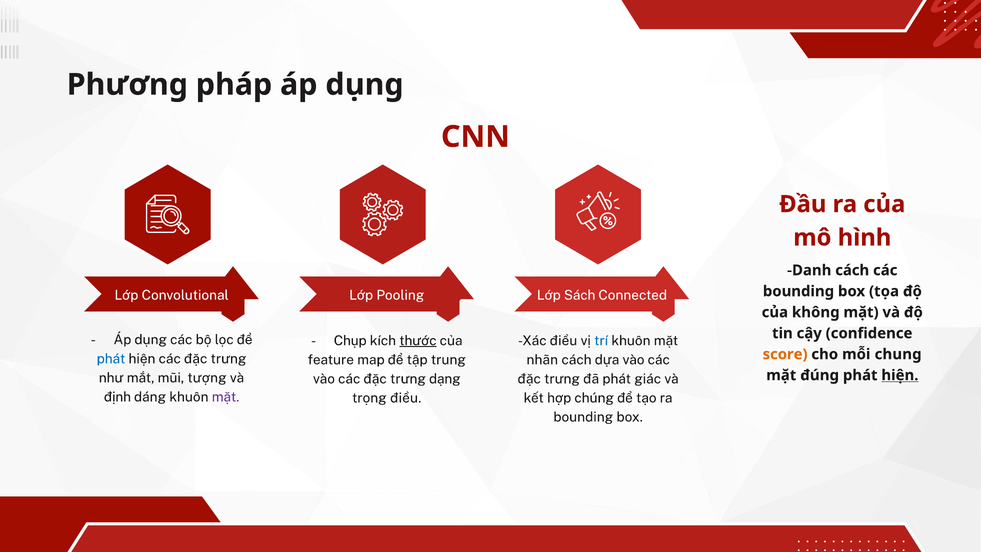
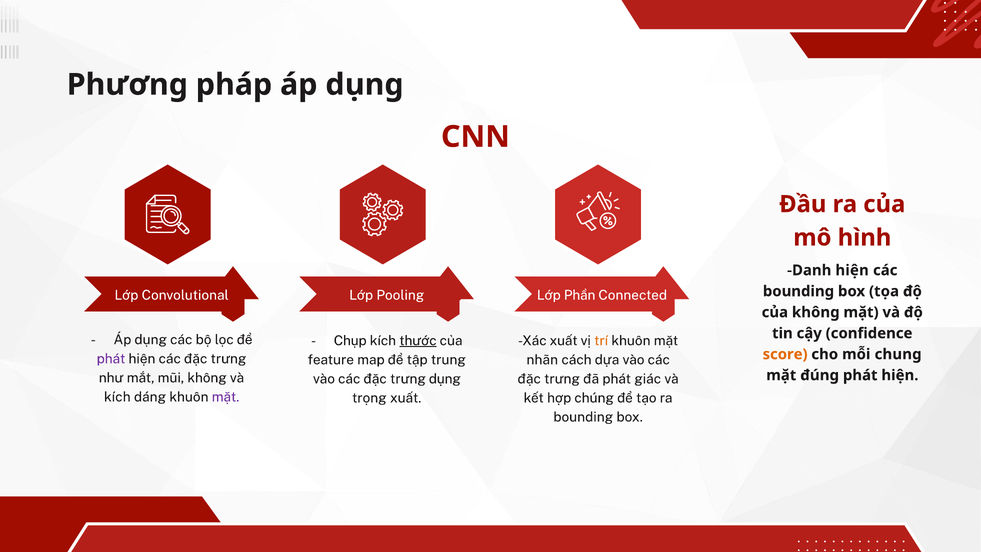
Danh cách: cách -> hiện
Sách: Sách -> Phần
Xác điều: điều -> xuất
trí colour: blue -> orange
phát at (111, 359) colour: blue -> purple
mũi tượng: tượng -> không
hiện at (900, 375) underline: present -> none
trưng dạng: dạng -> dụng
định at (117, 397): định -> kích
trọng điều: điều -> xuất
